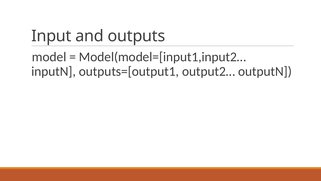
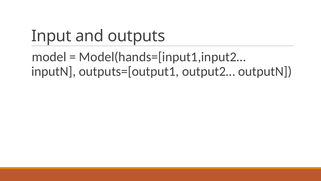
Model(model=[input1,input2…: Model(model=[input1,input2… -> Model(hands=[input1,input2…
